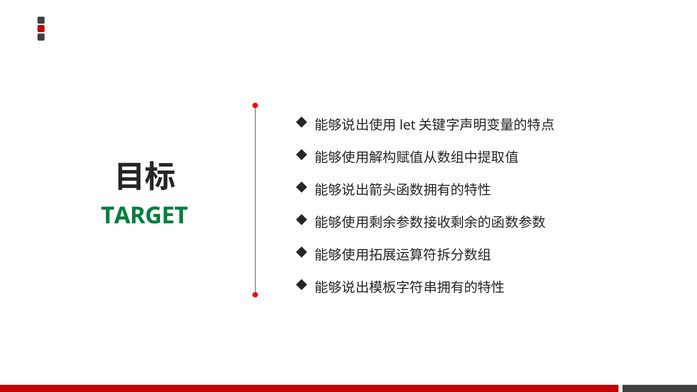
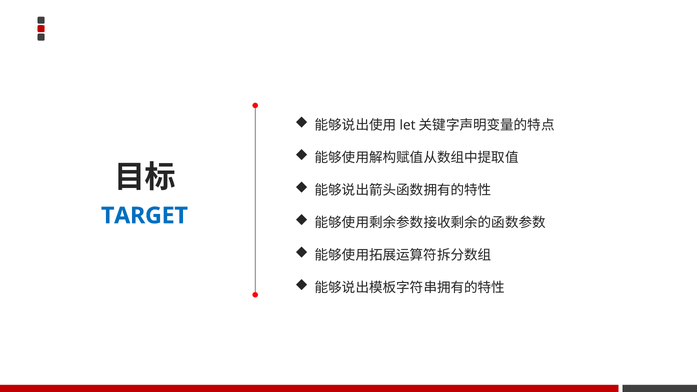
TARGET colour: green -> blue
